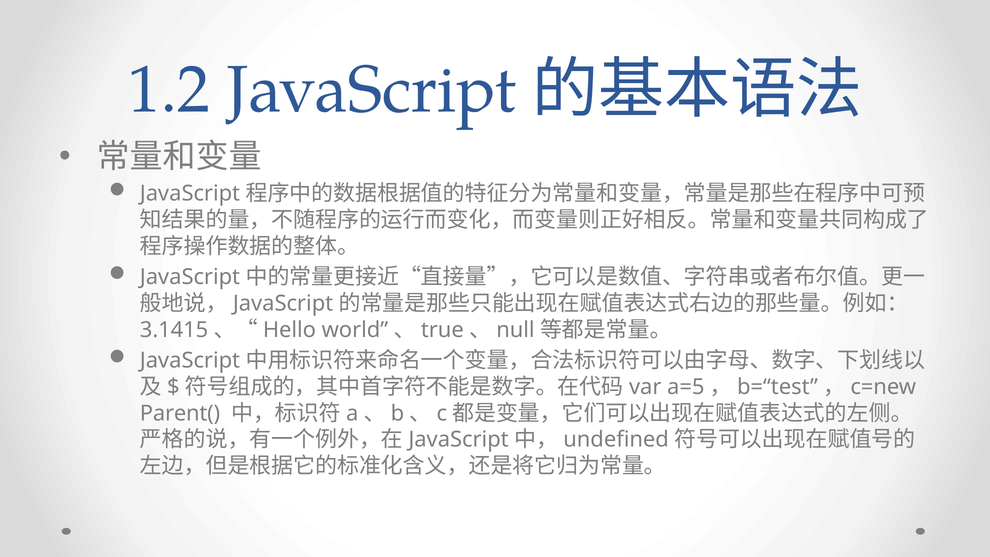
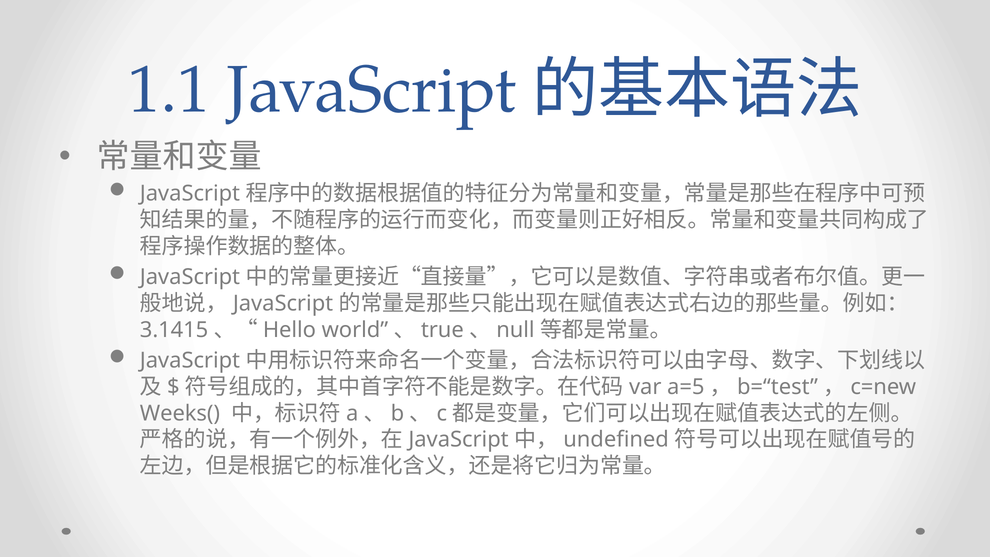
1.2: 1.2 -> 1.1
Parent(: Parent( -> Weeks(
